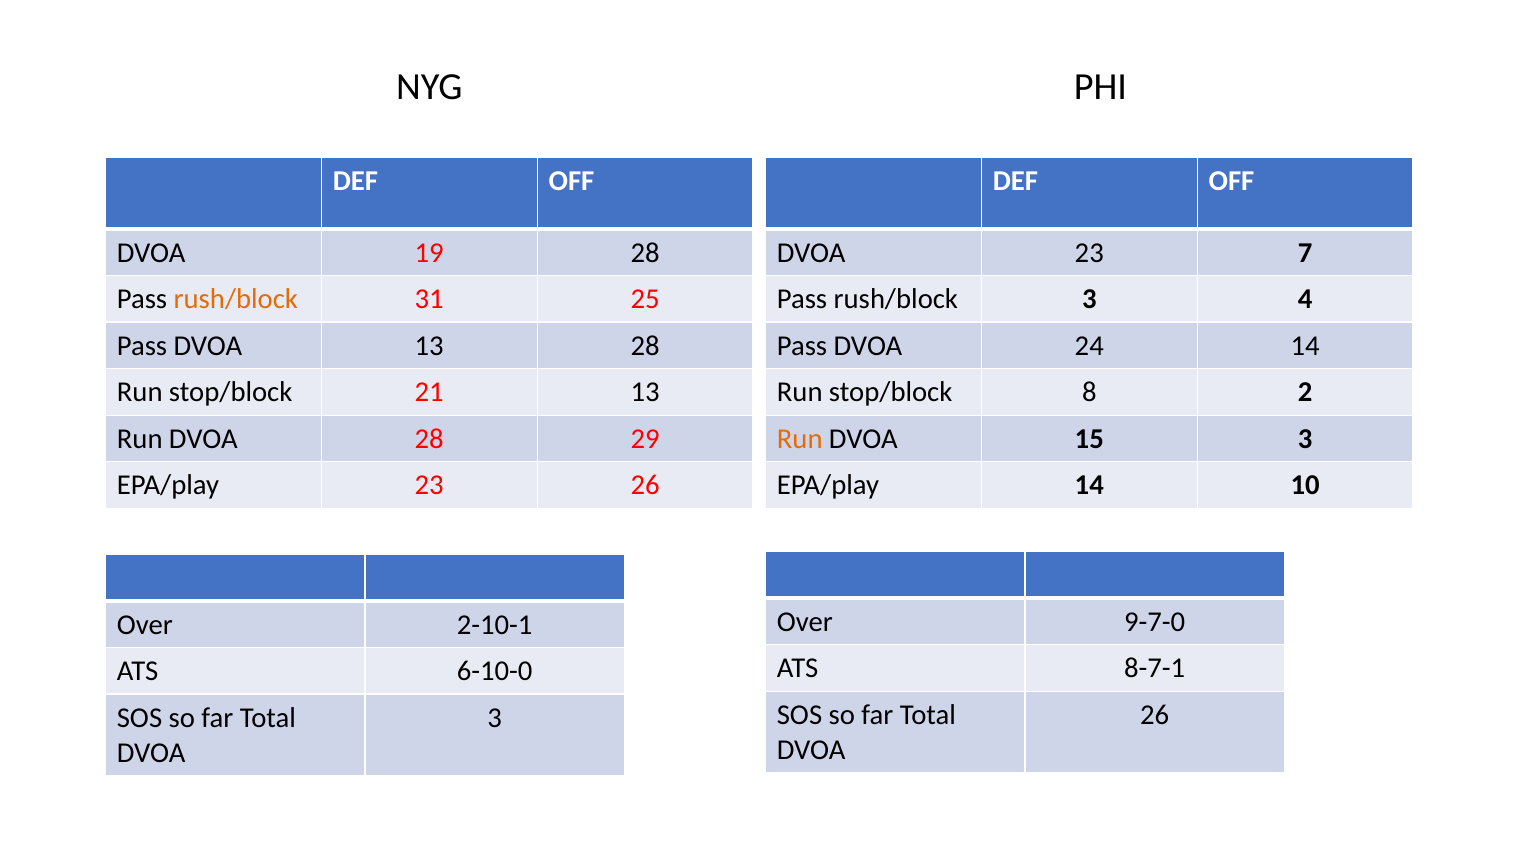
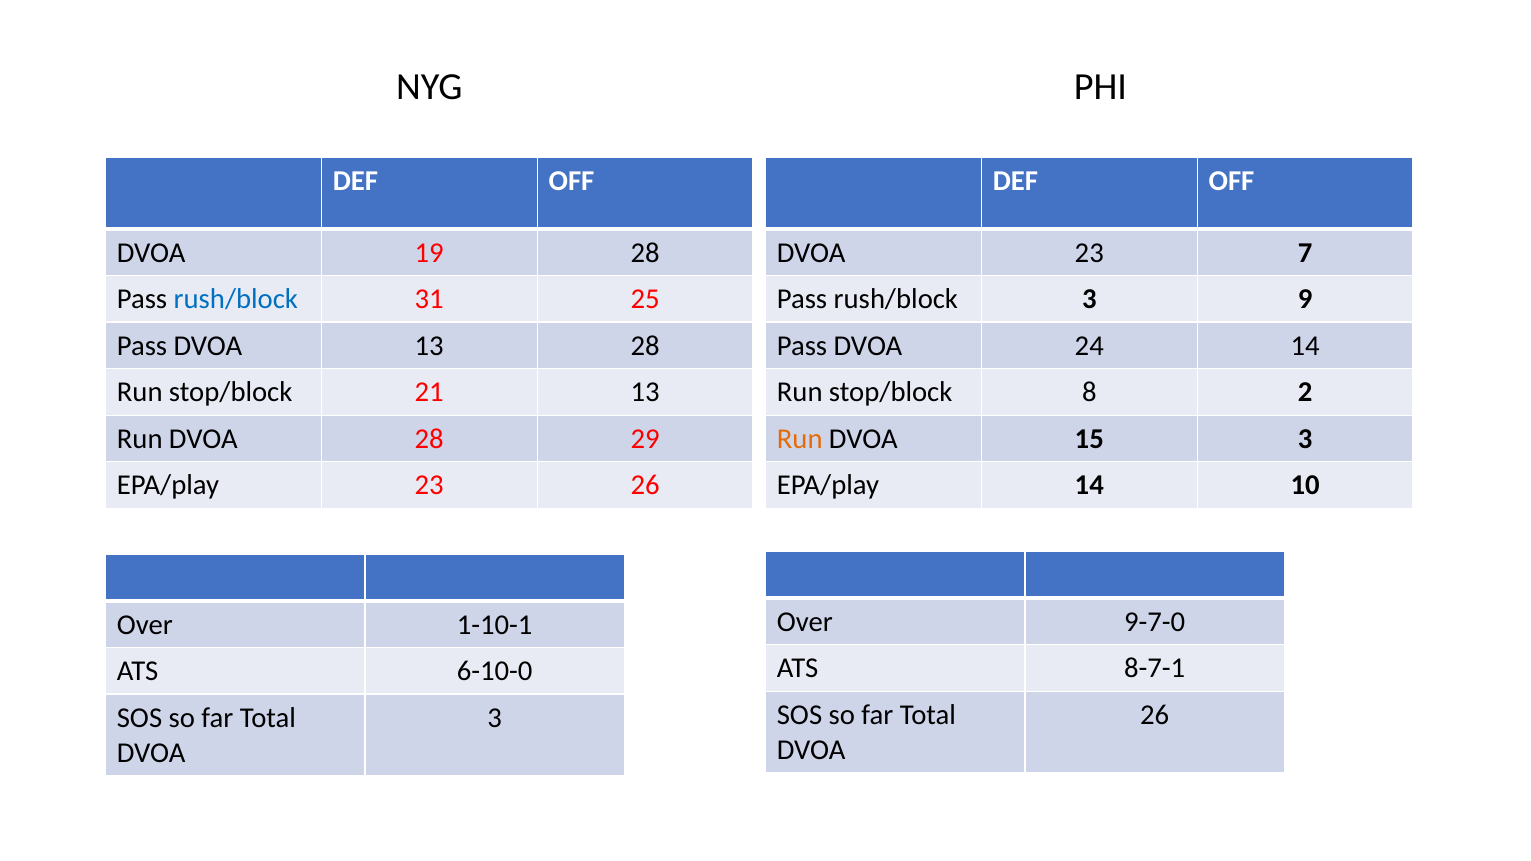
rush/block at (236, 299) colour: orange -> blue
4: 4 -> 9
2-10-1: 2-10-1 -> 1-10-1
